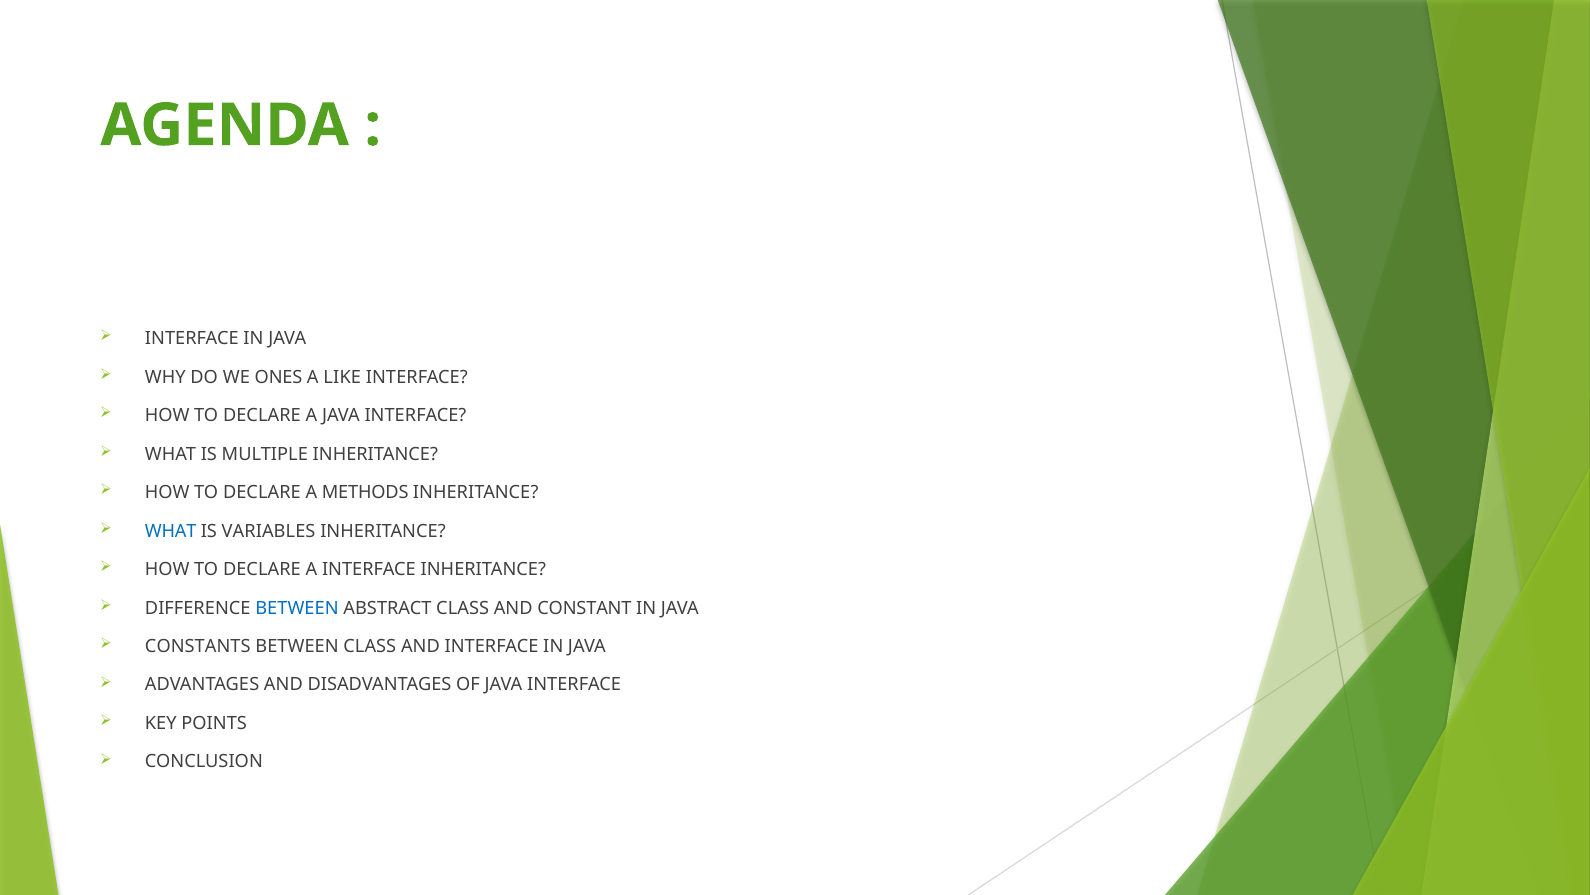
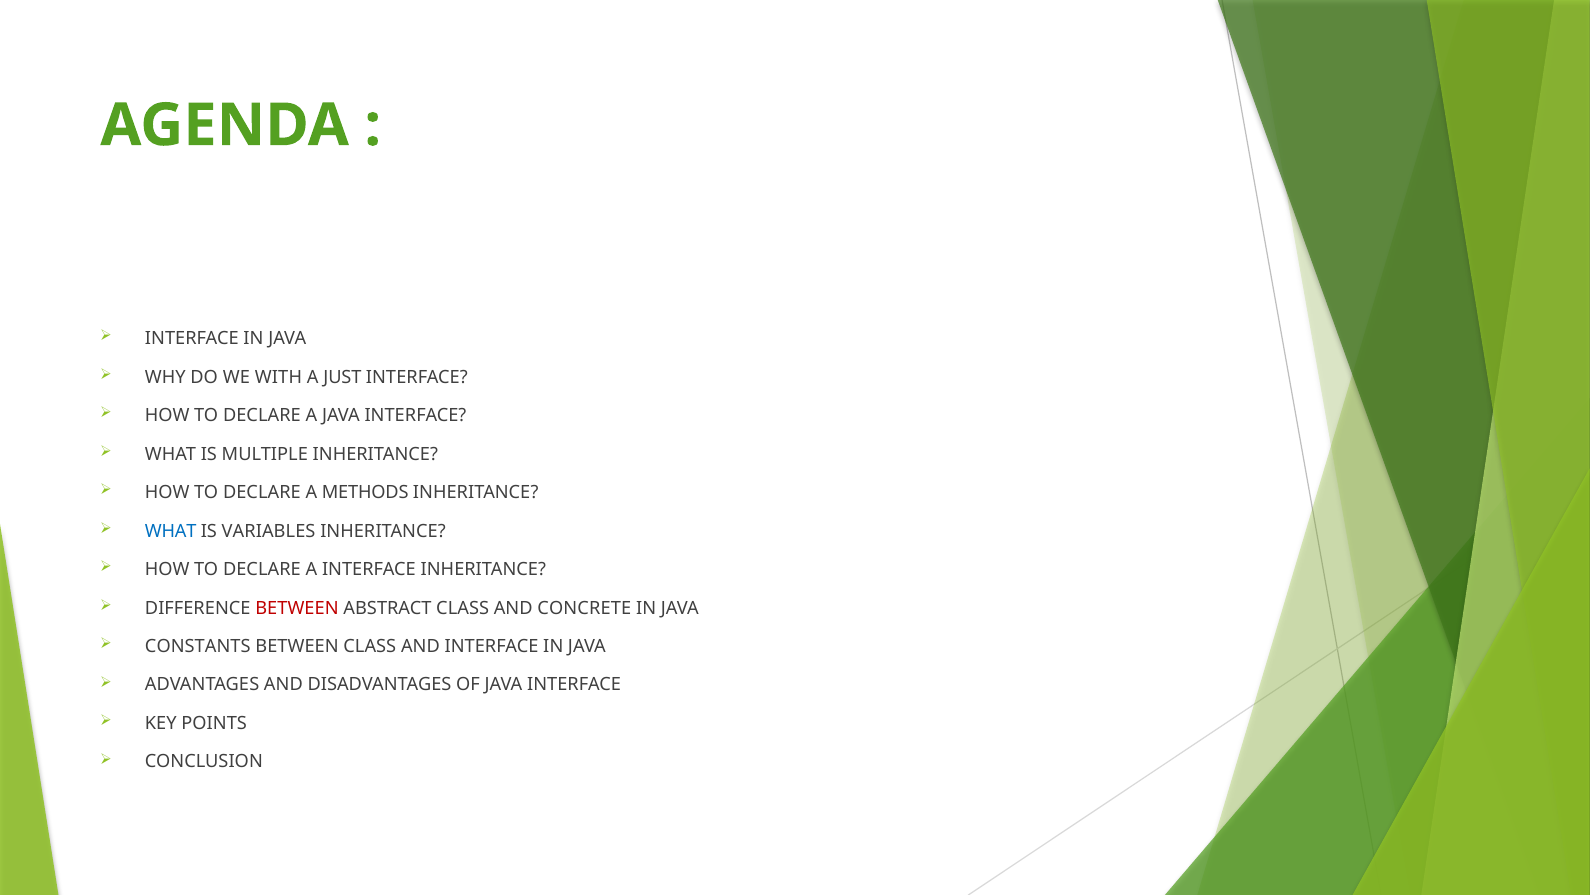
ONES: ONES -> WITH
LIKE: LIKE -> JUST
BETWEEN at (297, 608) colour: blue -> red
CONSTANT: CONSTANT -> CONCRETE
